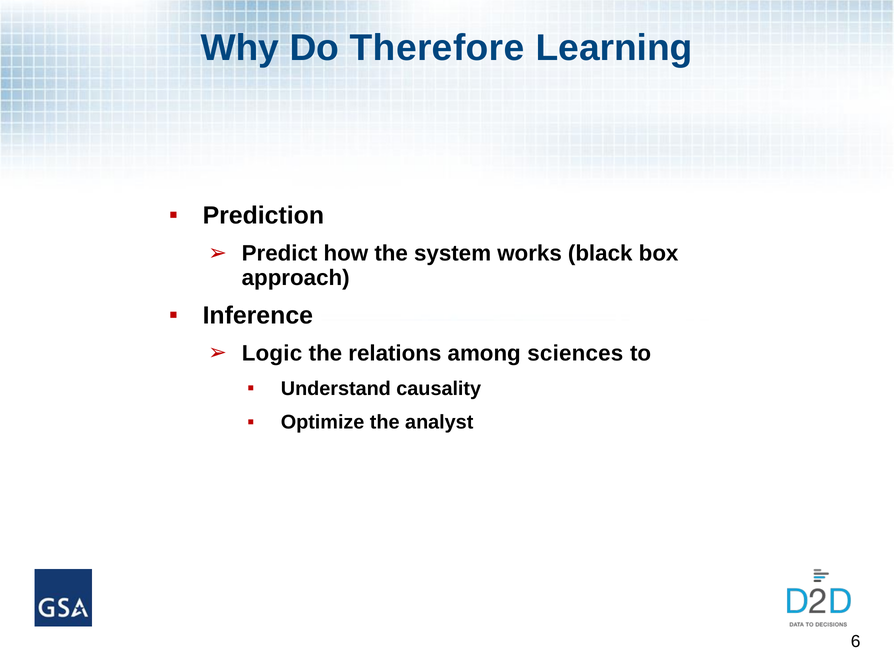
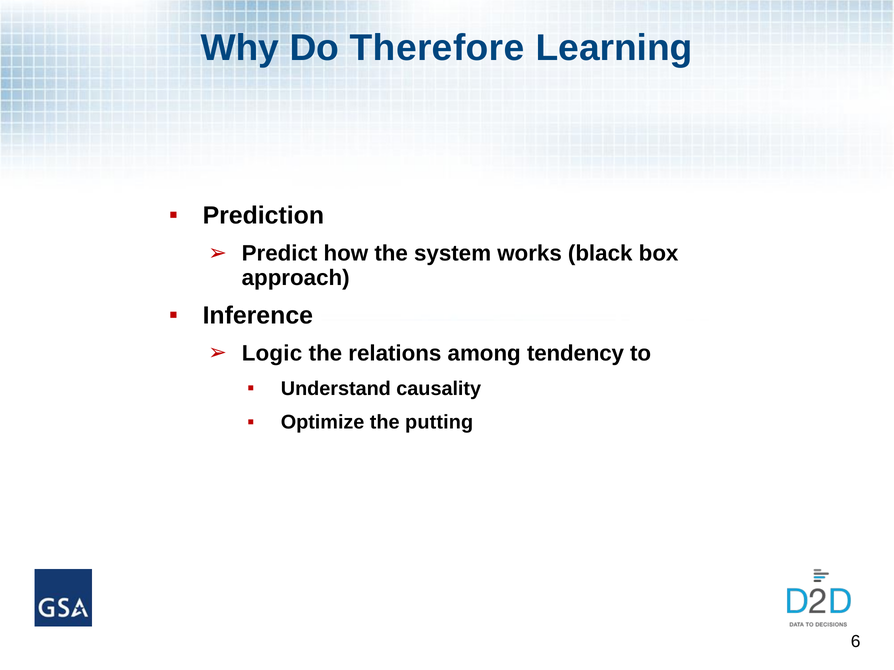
sciences: sciences -> tendency
analyst: analyst -> putting
